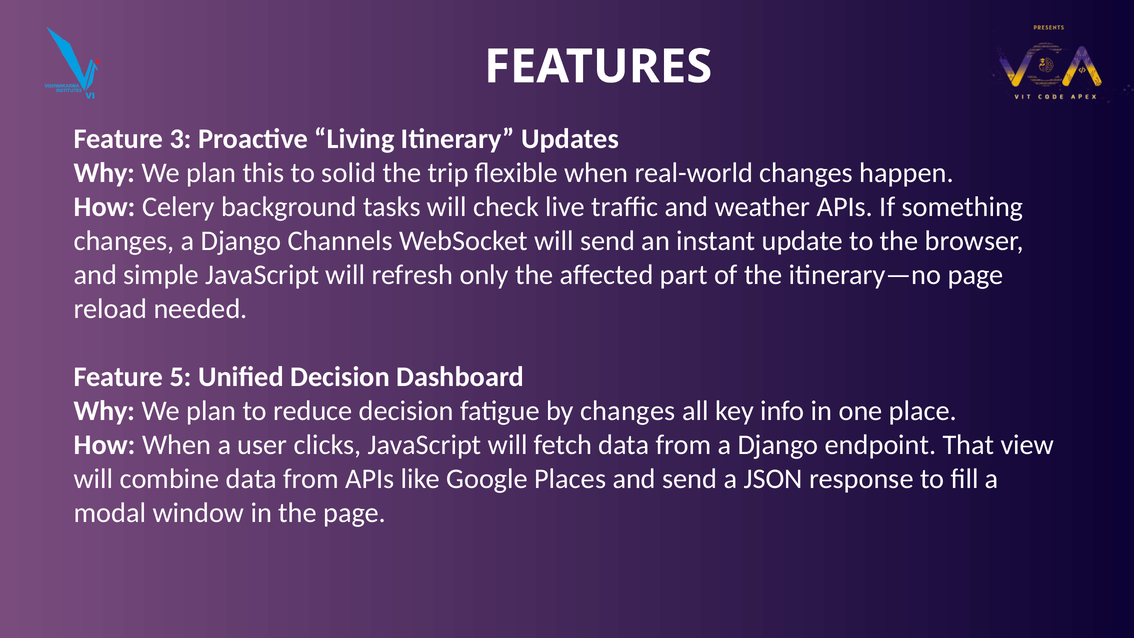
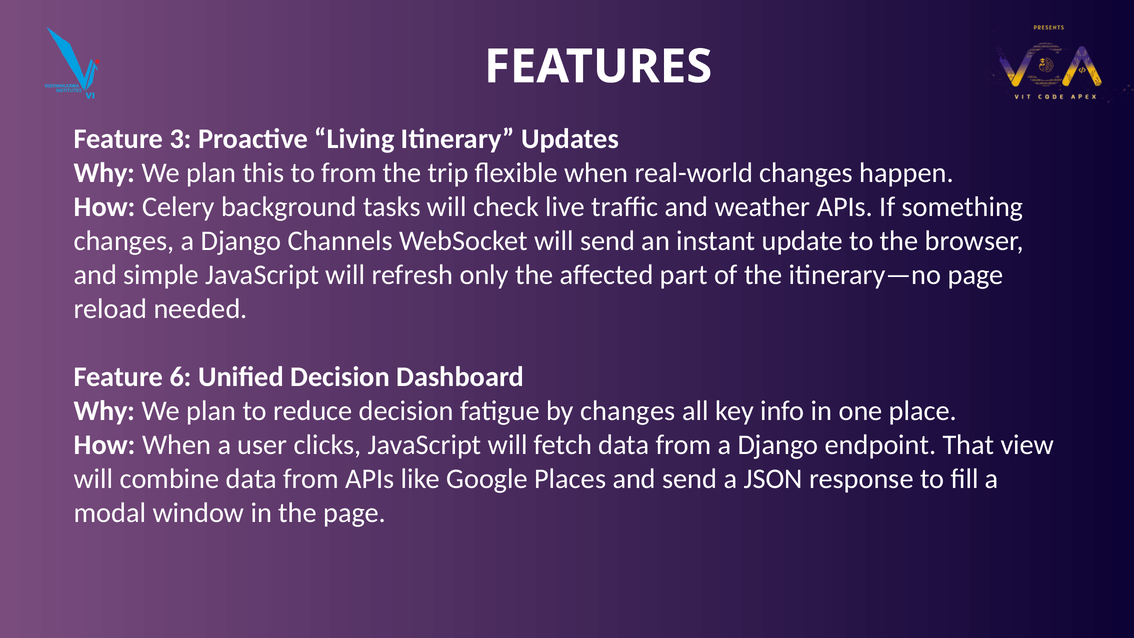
to solid: solid -> from
5: 5 -> 6
